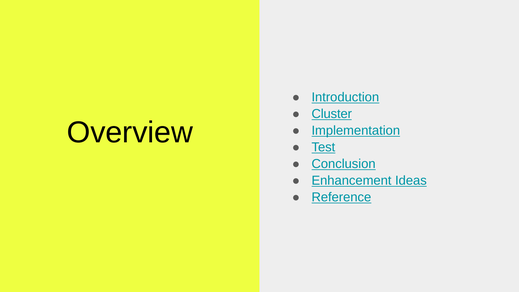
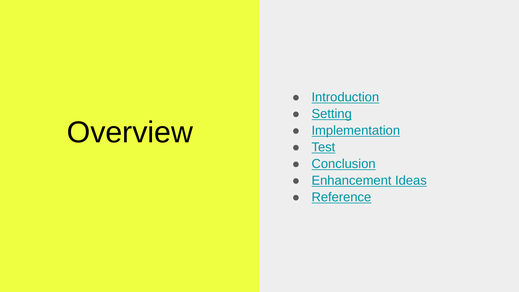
Cluster: Cluster -> Setting
